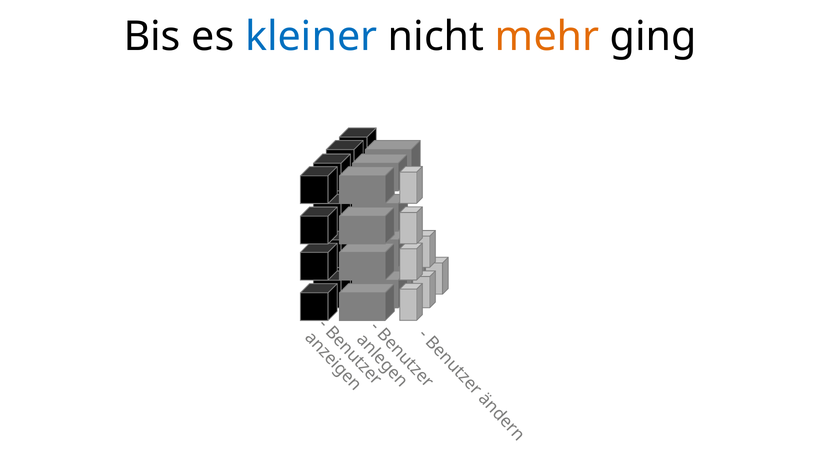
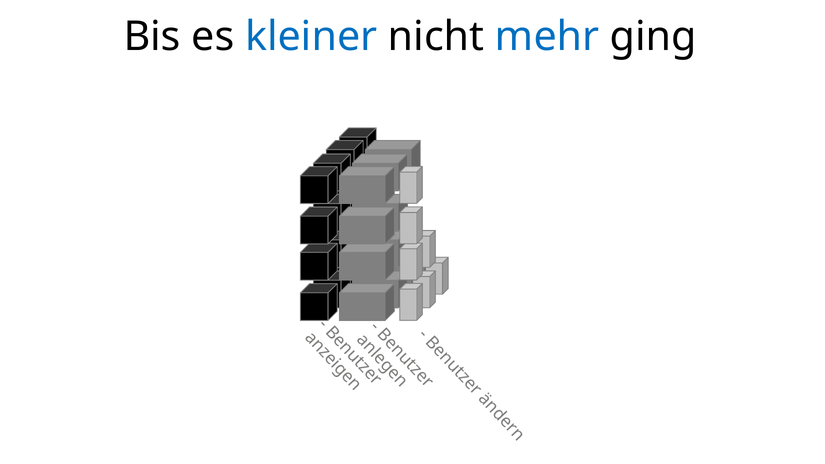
mehr colour: orange -> blue
